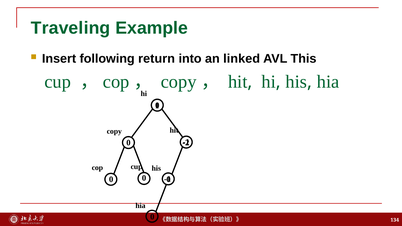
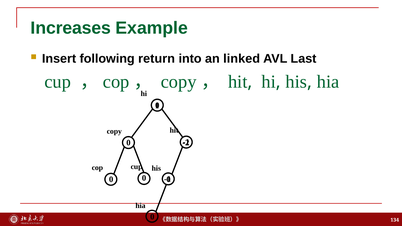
Traveling: Traveling -> Increases
This: This -> Last
